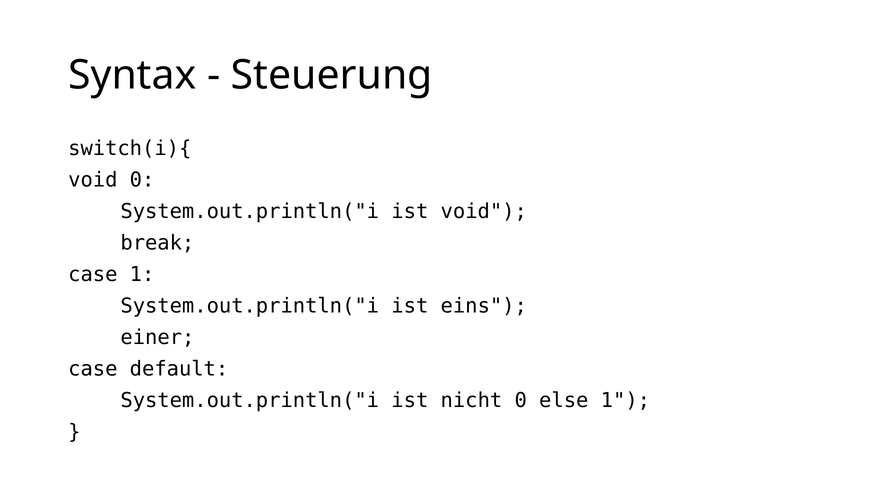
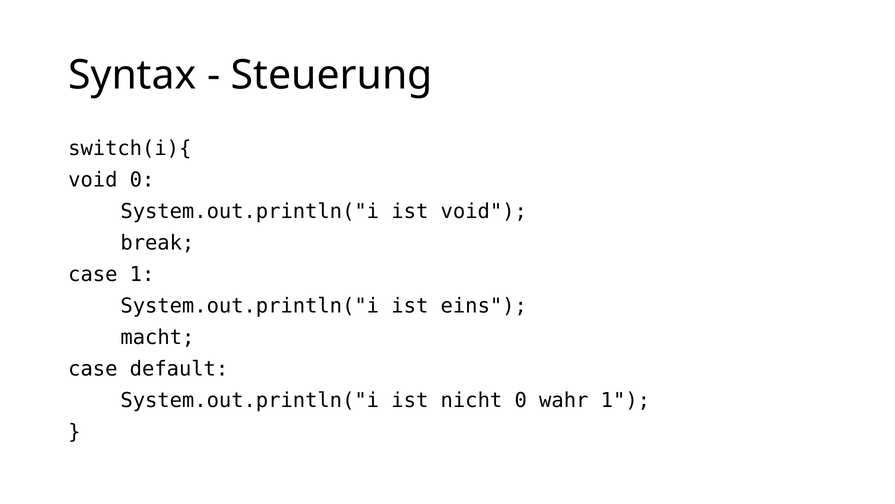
einer: einer -> macht
else: else -> wahr
